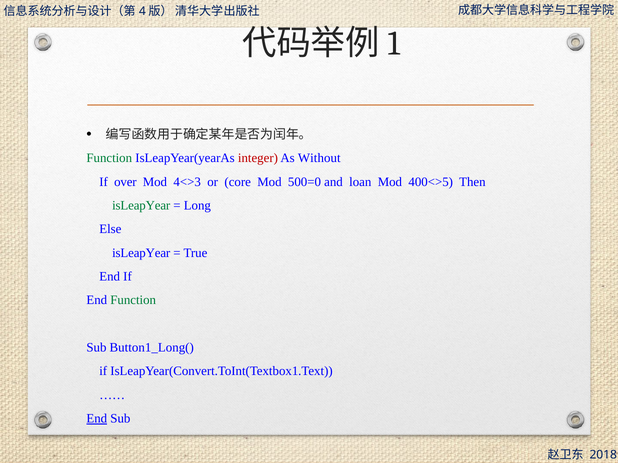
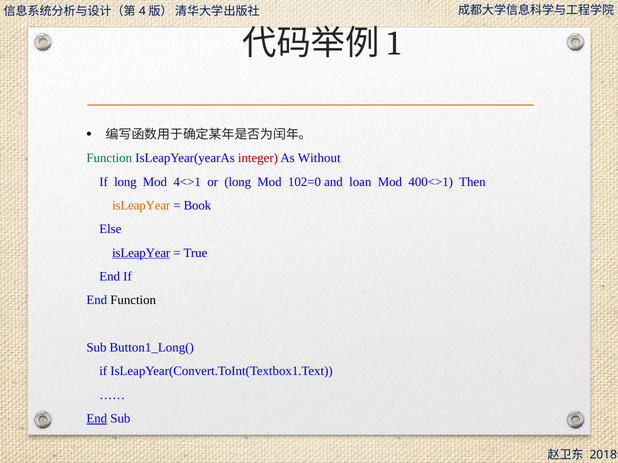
If over: over -> long
4<>3: 4<>3 -> 4<>1
or core: core -> long
500=0: 500=0 -> 102=0
400<>5: 400<>5 -> 400<>1
isLeapYear at (141, 206) colour: green -> orange
Long: Long -> Book
isLeapYear at (141, 253) underline: none -> present
Function at (133, 300) colour: green -> black
